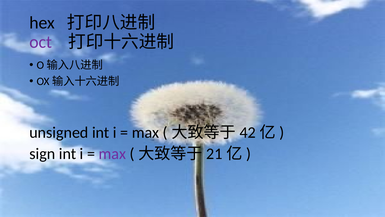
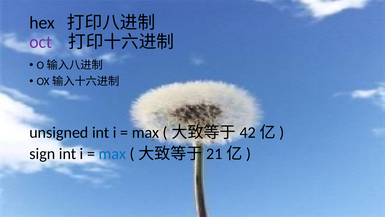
max at (112, 154) colour: purple -> blue
